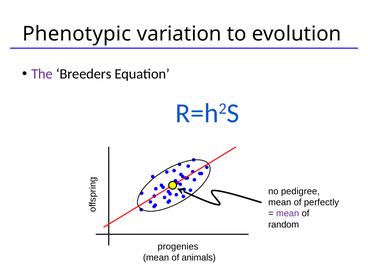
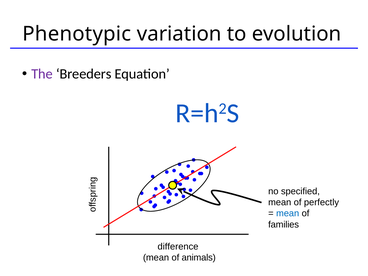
pedigree: pedigree -> specified
mean at (288, 213) colour: purple -> blue
random: random -> families
progenies: progenies -> difference
